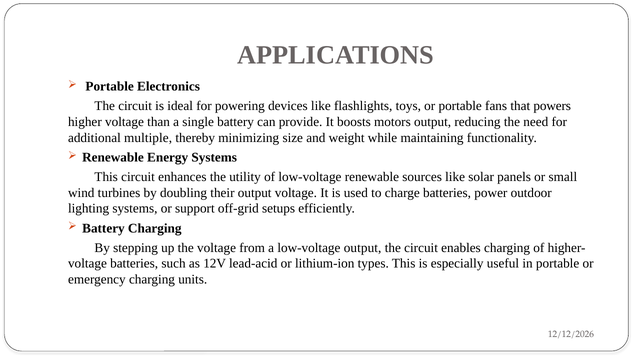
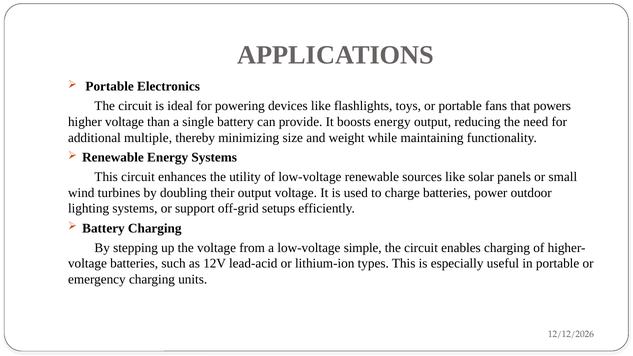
boosts motors: motors -> energy
low-voltage output: output -> simple
